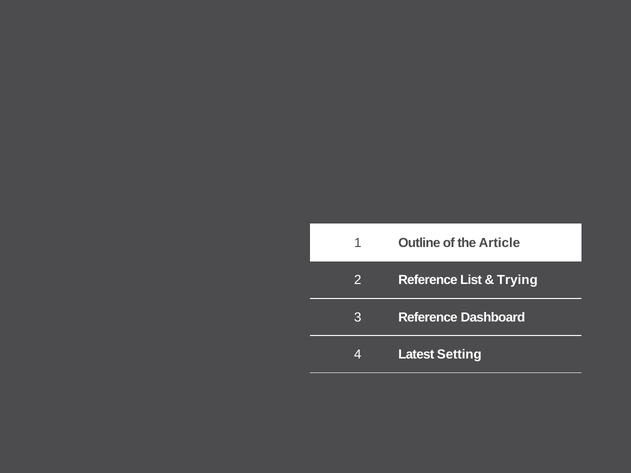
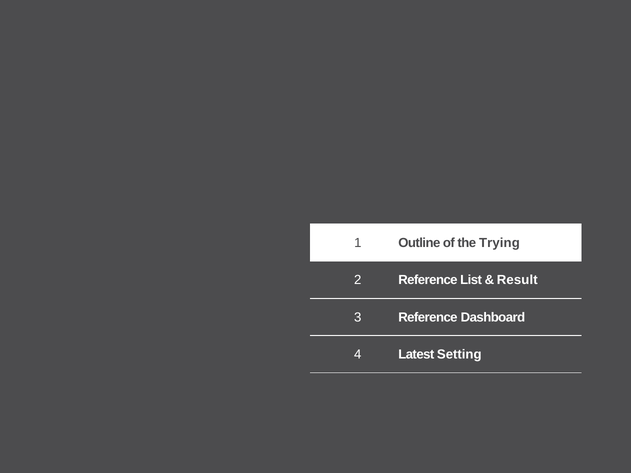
Article: Article -> Trying
Trying: Trying -> Result
